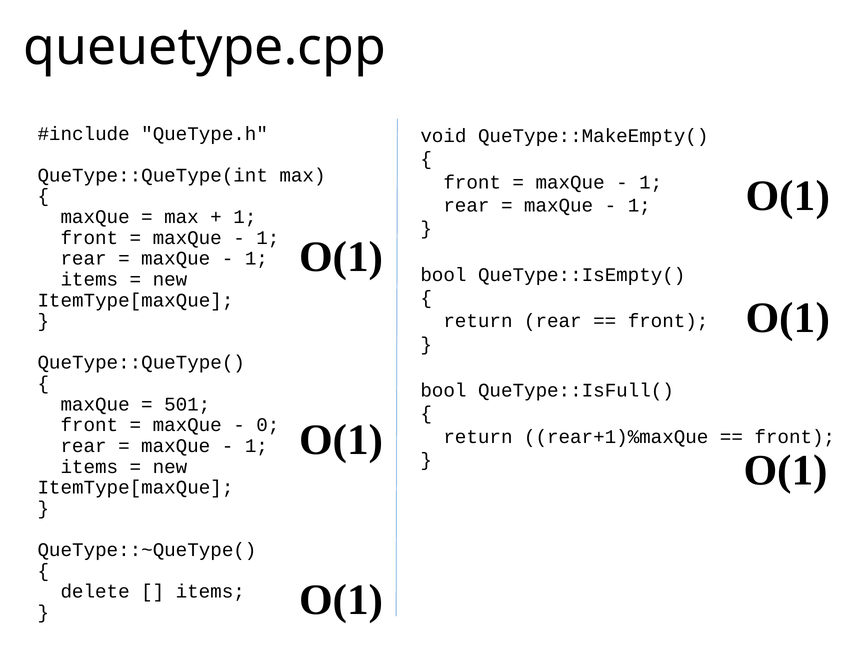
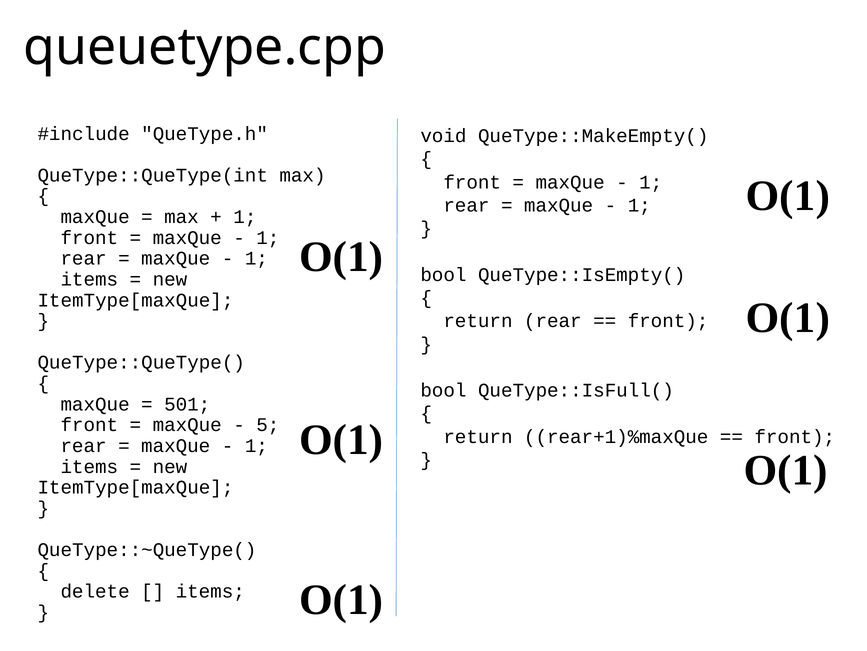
0: 0 -> 5
